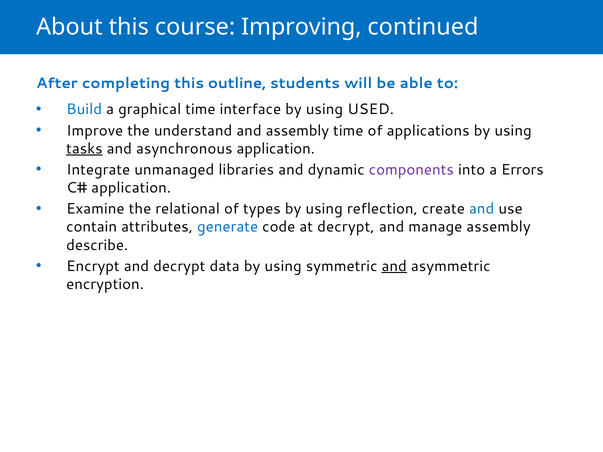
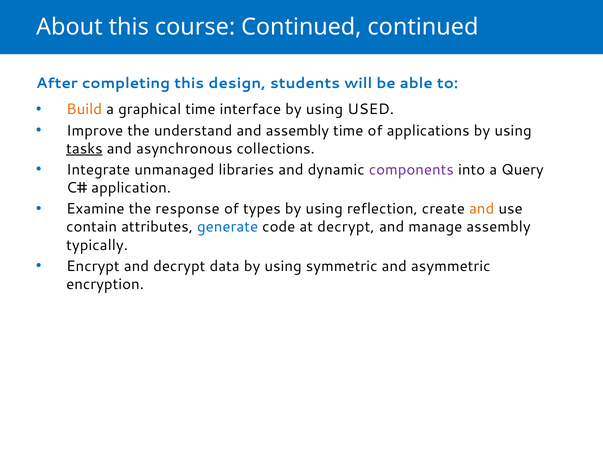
course Improving: Improving -> Continued
outline: outline -> design
Build colour: blue -> orange
asynchronous application: application -> collections
Errors: Errors -> Query
relational: relational -> response
and at (482, 209) colour: blue -> orange
describe: describe -> typically
and at (394, 266) underline: present -> none
